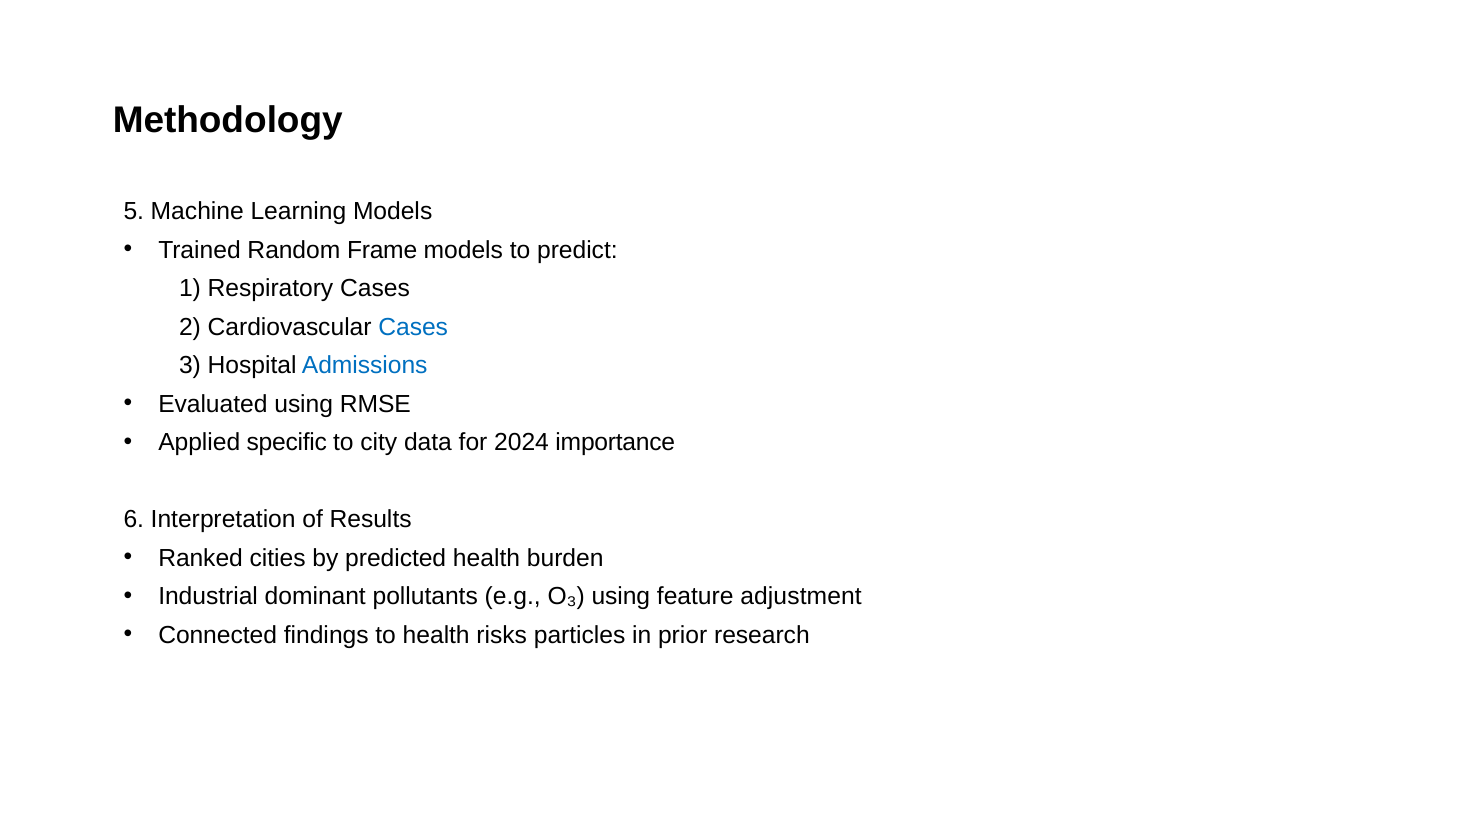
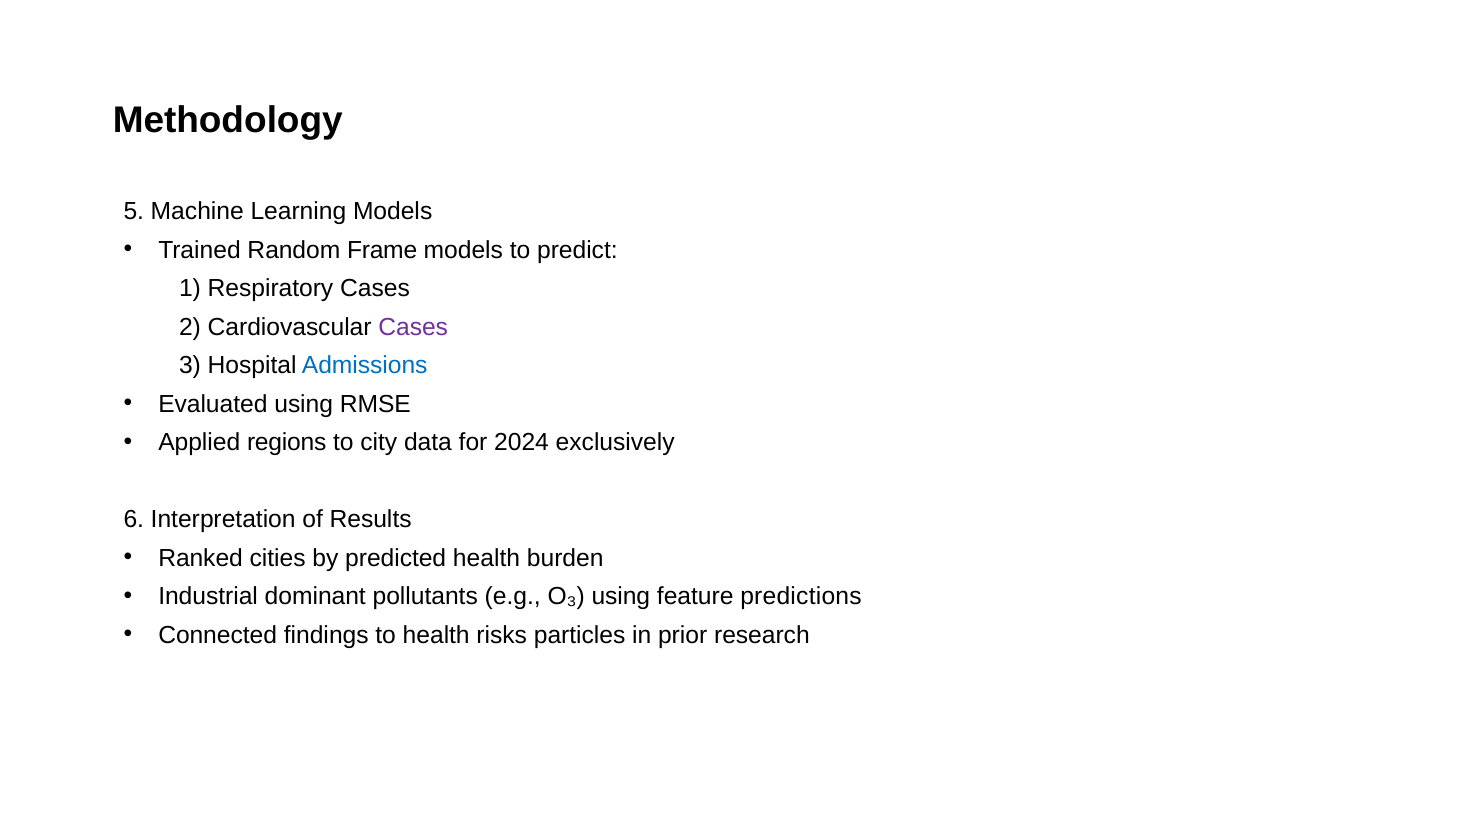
Cases at (413, 327) colour: blue -> purple
specific: specific -> regions
importance: importance -> exclusively
adjustment: adjustment -> predictions
